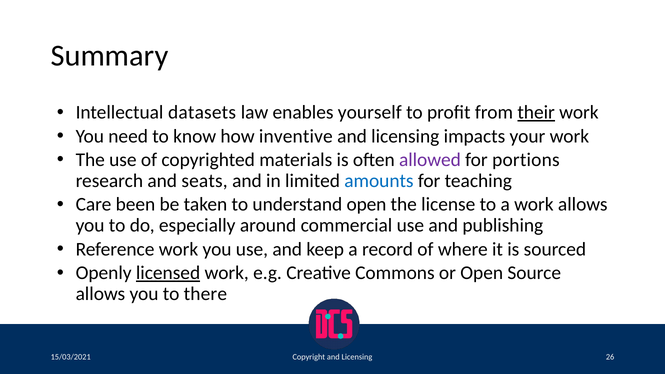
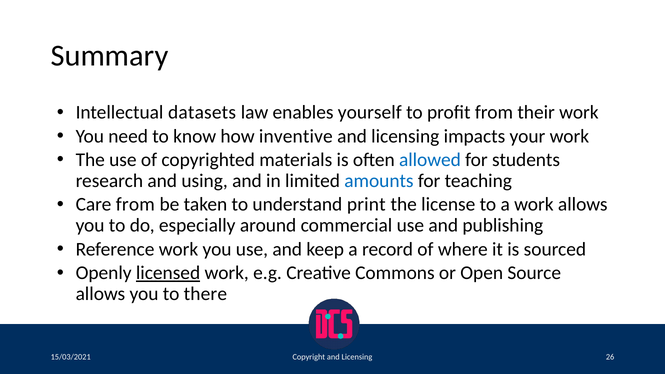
their underline: present -> none
allowed colour: purple -> blue
portions: portions -> students
seats: seats -> using
Care been: been -> from
understand open: open -> print
